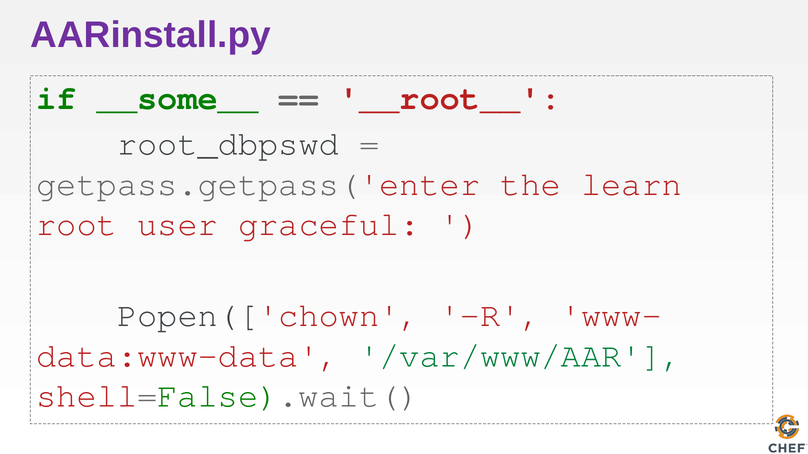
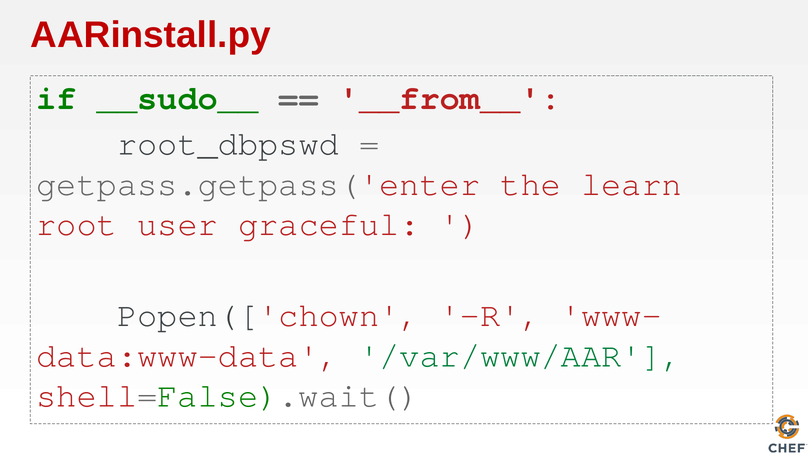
AARinstall.py colour: purple -> red
__some__: __some__ -> __sudo__
__root__: __root__ -> __from__
